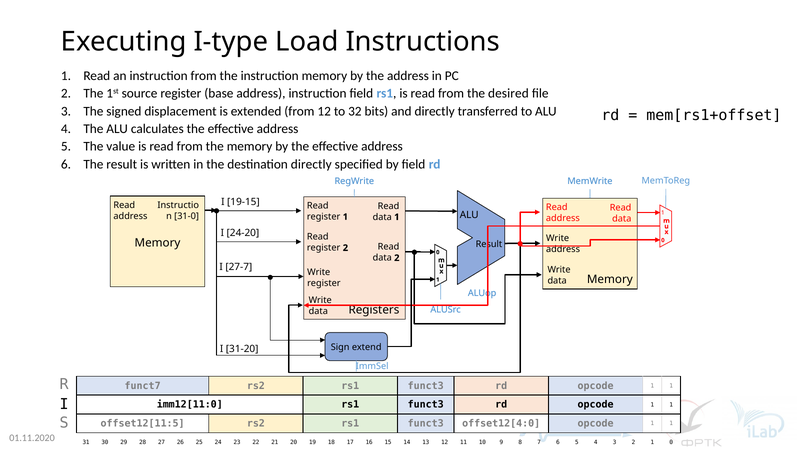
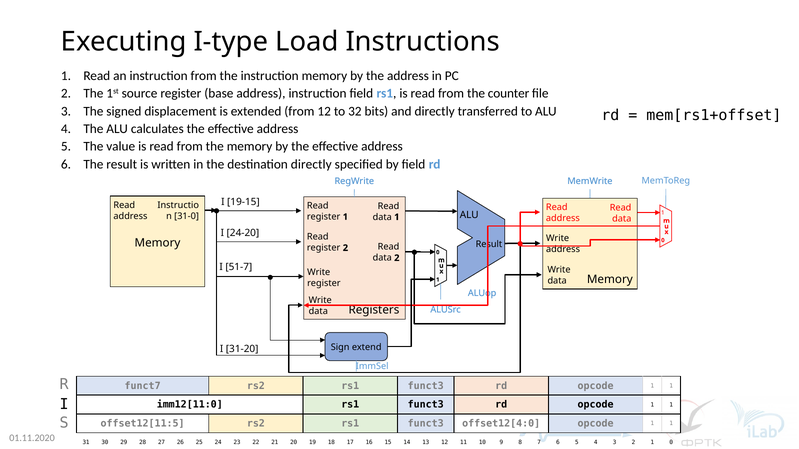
desired: desired -> counter
27-7: 27-7 -> 51-7
